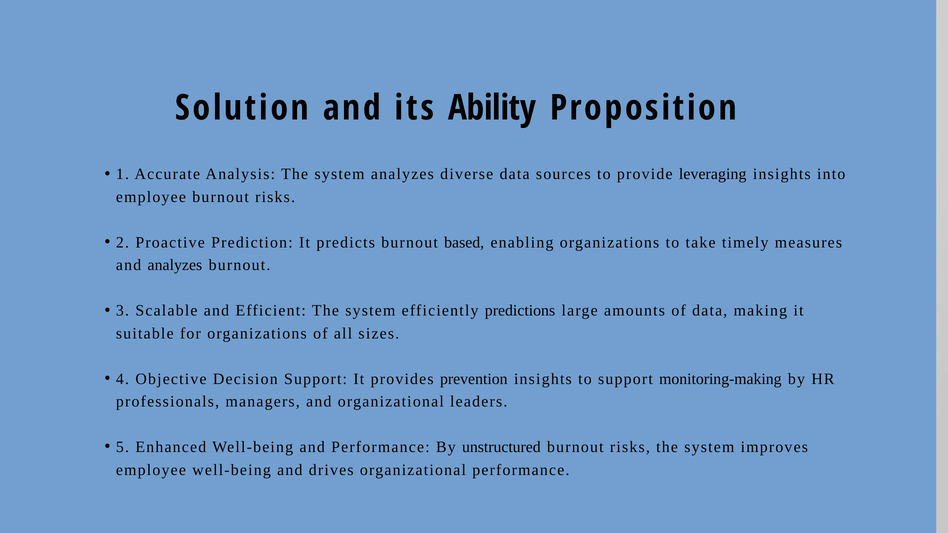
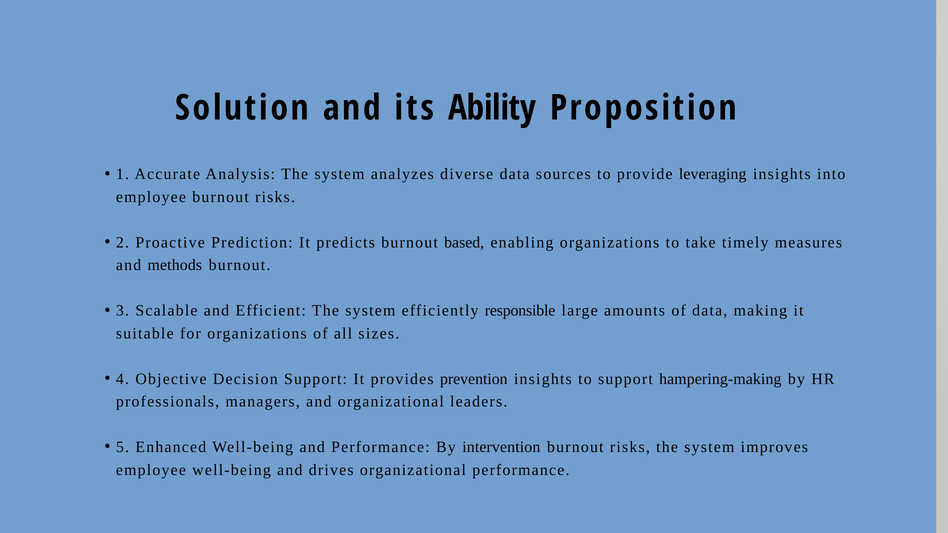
and analyzes: analyzes -> methods
predictions: predictions -> responsible
monitoring-making: monitoring-making -> hampering-making
unstructured: unstructured -> intervention
